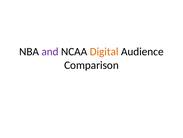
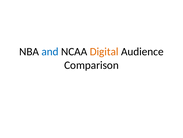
and colour: purple -> blue
